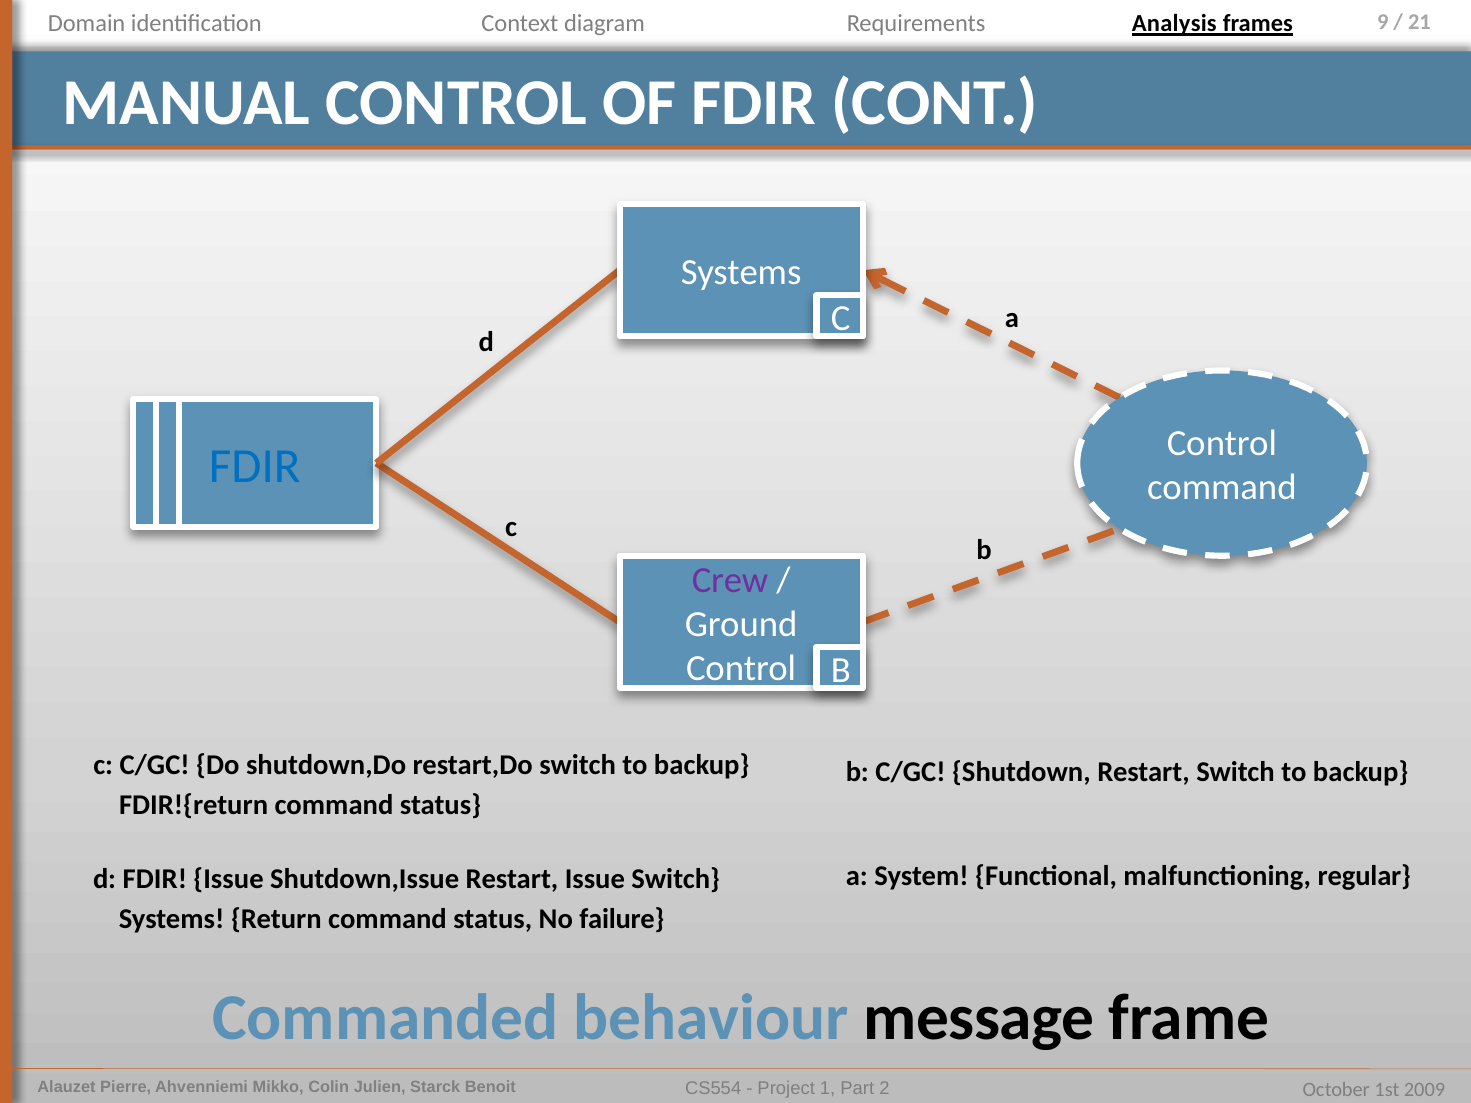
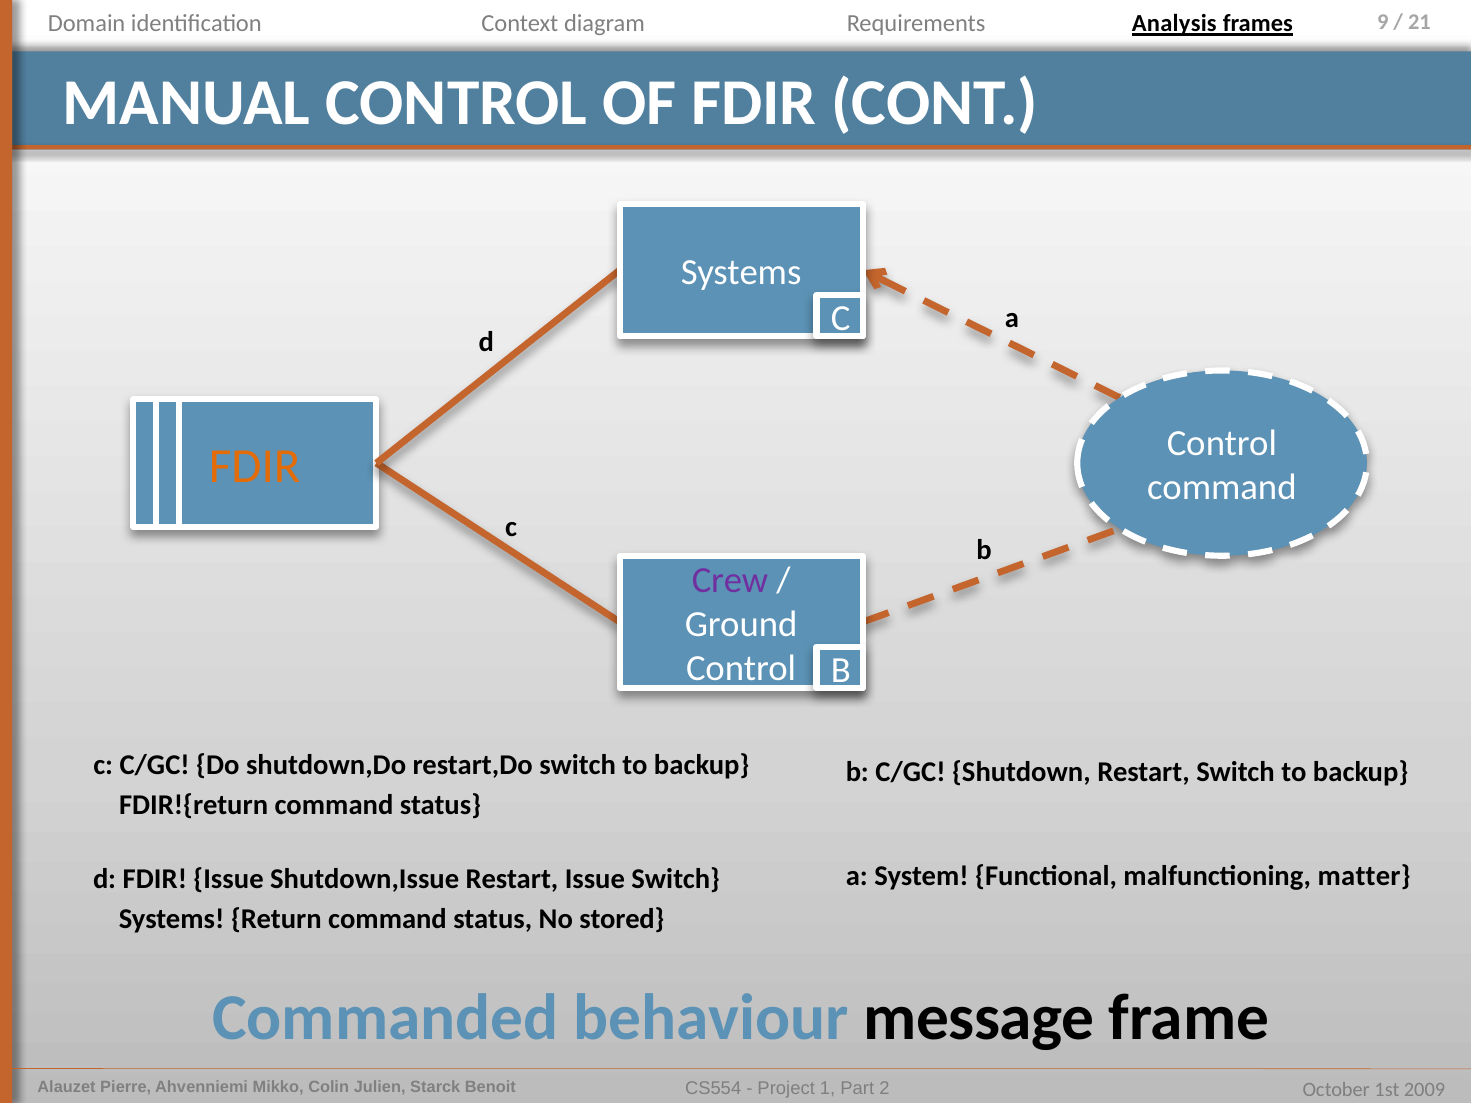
FDIR at (255, 467) colour: blue -> orange
regular: regular -> matter
failure: failure -> stored
